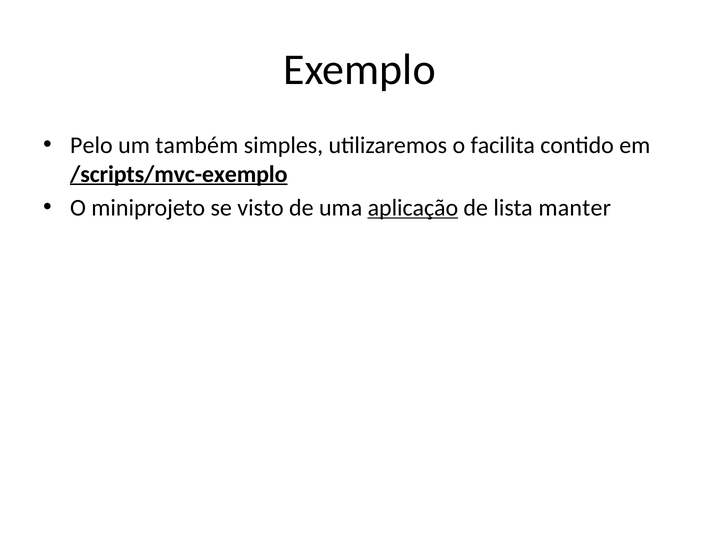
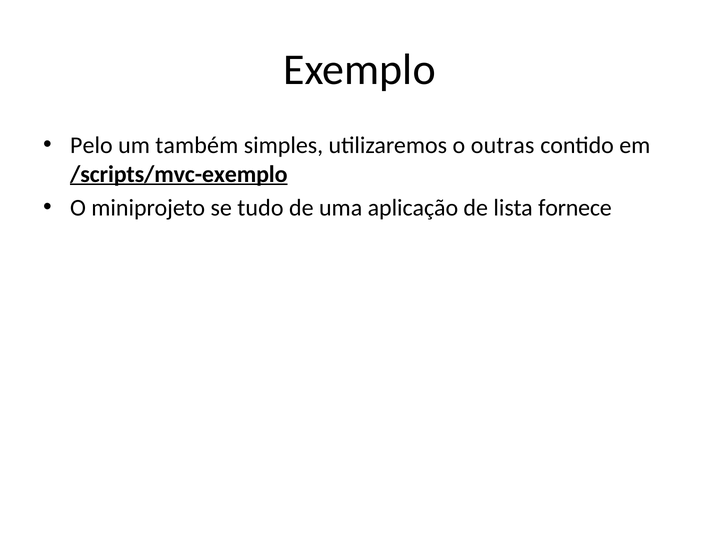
facilita: facilita -> outras
visto: visto -> tudo
aplicação underline: present -> none
manter: manter -> fornece
